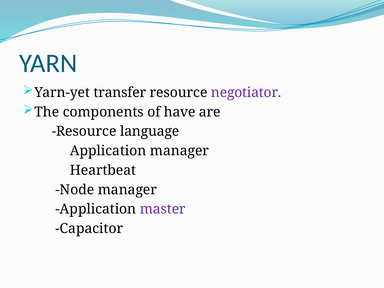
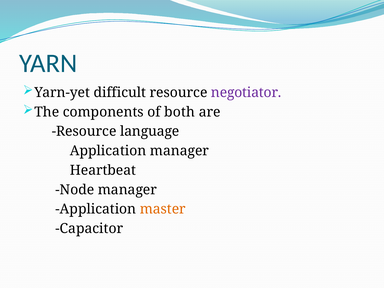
transfer: transfer -> difficult
have: have -> both
master colour: purple -> orange
